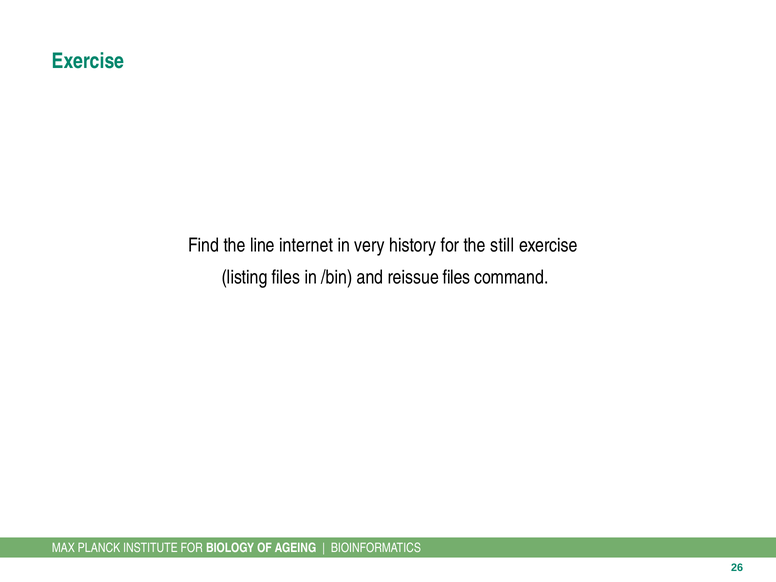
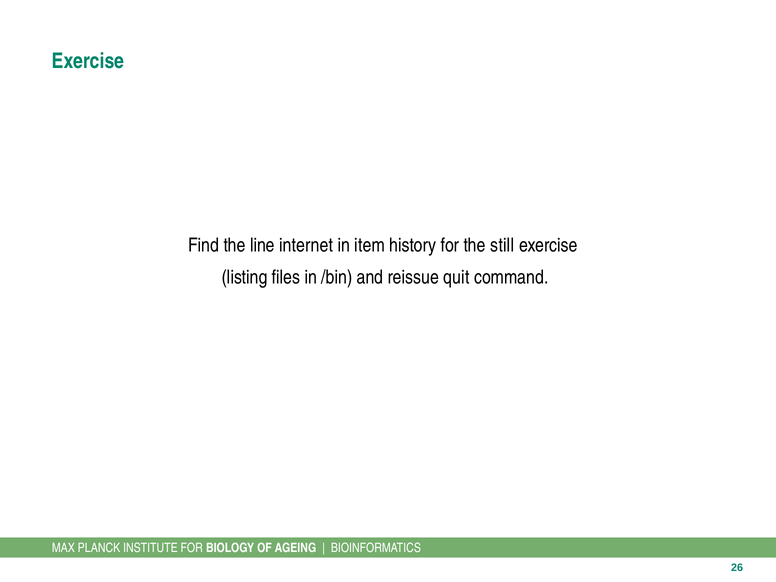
very: very -> item
reissue files: files -> quit
